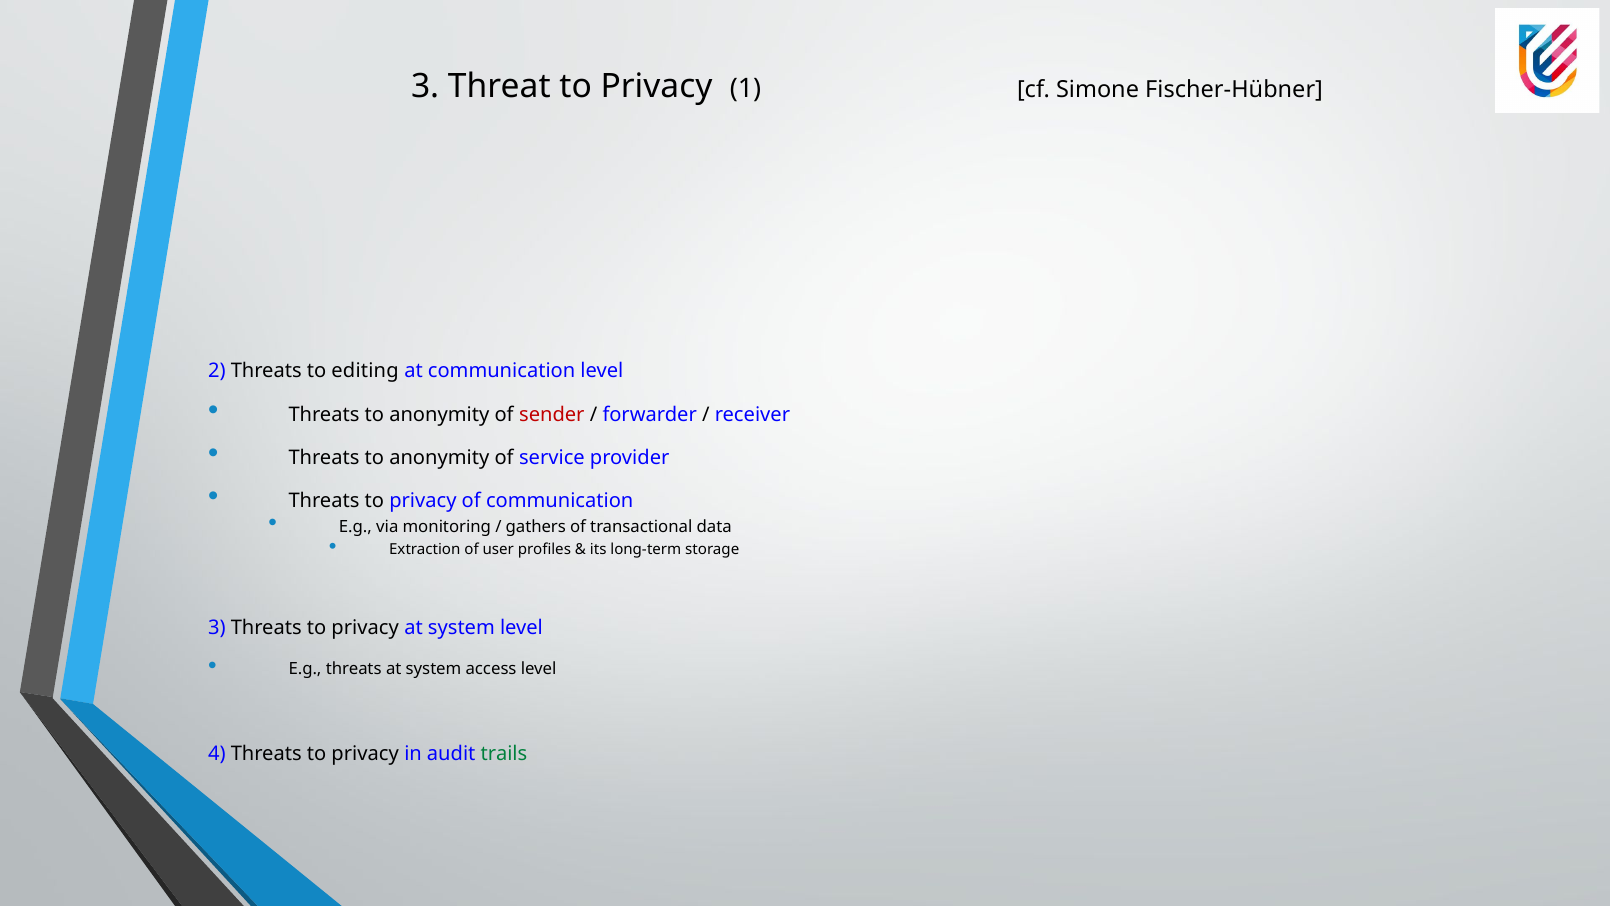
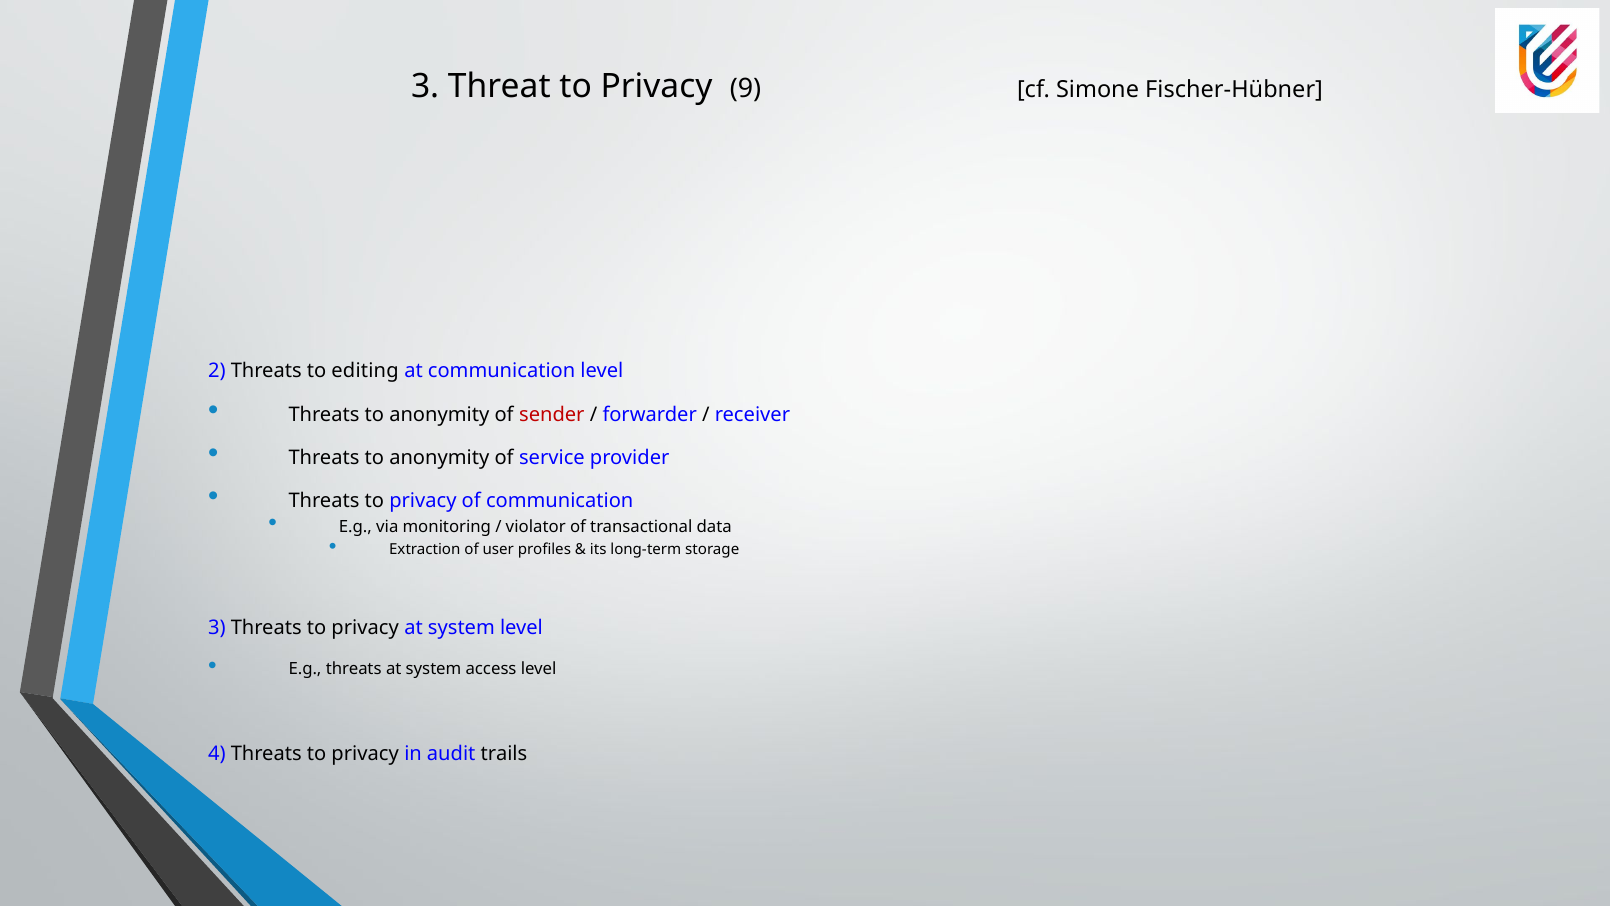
1: 1 -> 9
gathers: gathers -> violator
trails colour: green -> black
